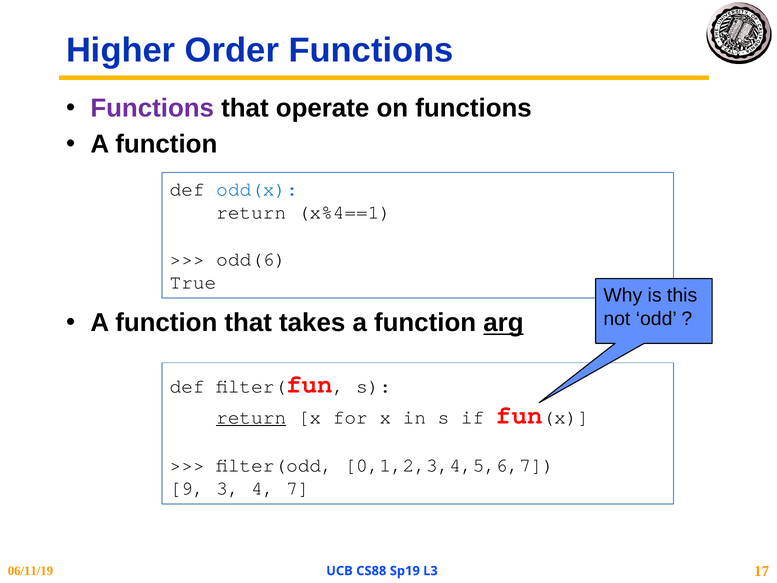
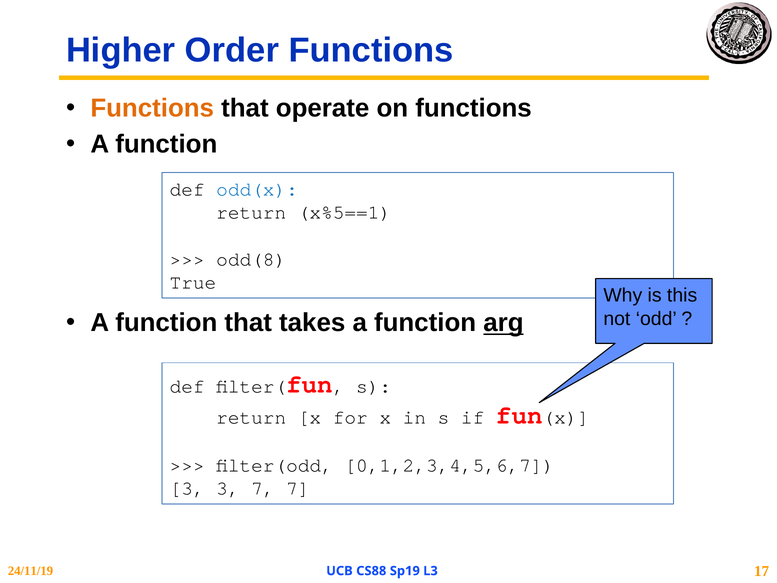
Functions at (152, 108) colour: purple -> orange
x%4==1: x%4==1 -> x%5==1
odd(6: odd(6 -> odd(8
return at (251, 417) underline: present -> none
9 at (187, 488): 9 -> 3
3 4: 4 -> 7
06/11/19: 06/11/19 -> 24/11/19
